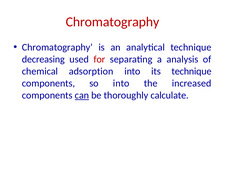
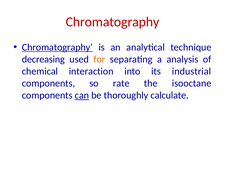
Chromatography at (57, 47) underline: none -> present
for colour: red -> orange
adsorption: adsorption -> interaction
its technique: technique -> industrial
so into: into -> rate
increased: increased -> isooctane
